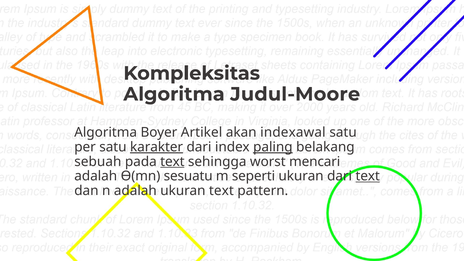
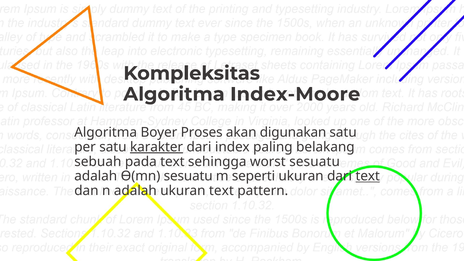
Judul-Moore: Judul-Moore -> Index-Moore
Artikel: Artikel -> Proses
indexawal: indexawal -> digunakan
paling underline: present -> none
text at (172, 162) underline: present -> none
worst mencari: mencari -> sesuatu
